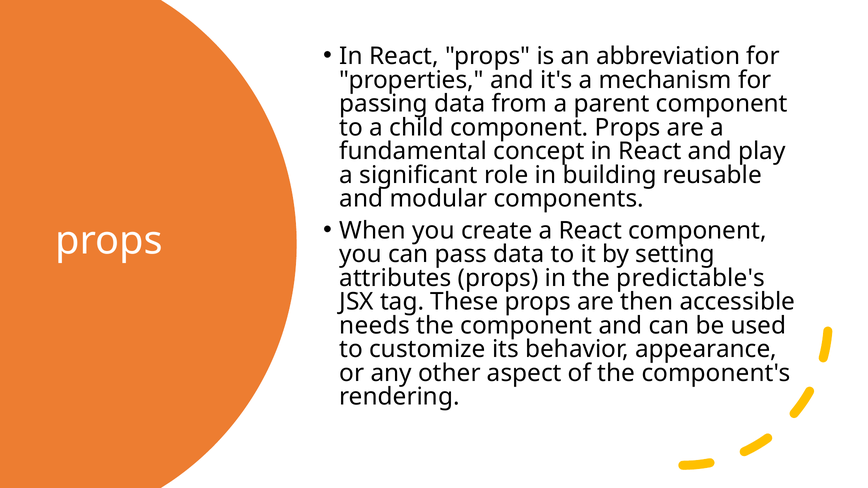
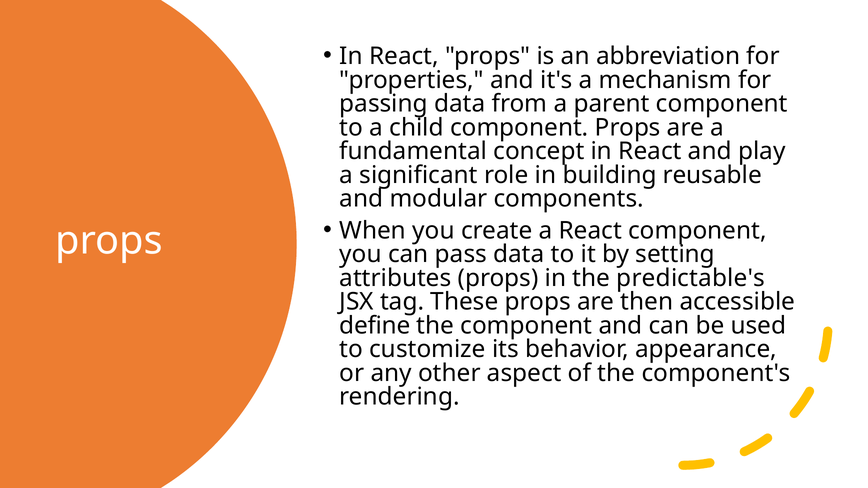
needs: needs -> define
